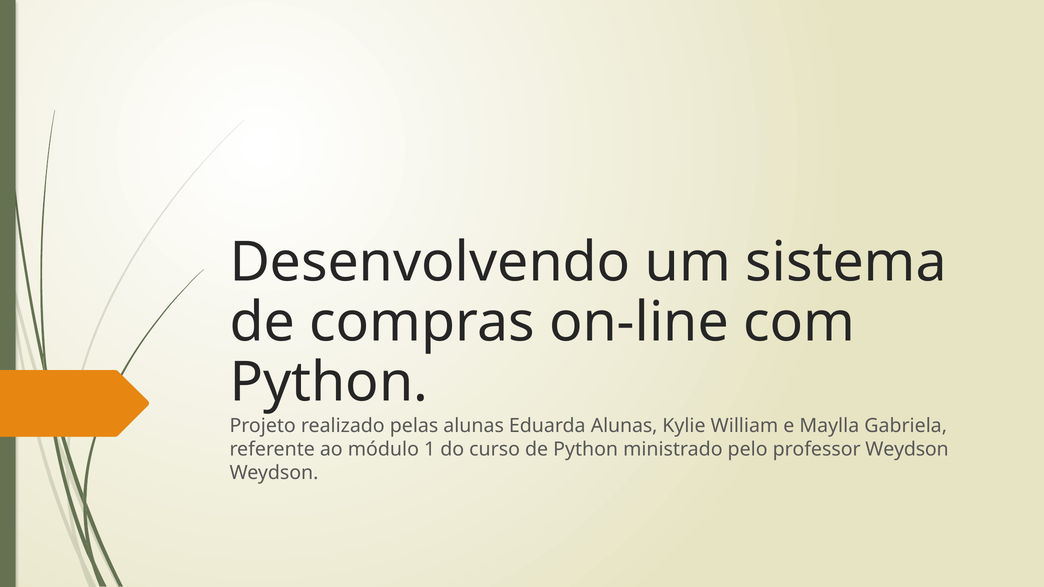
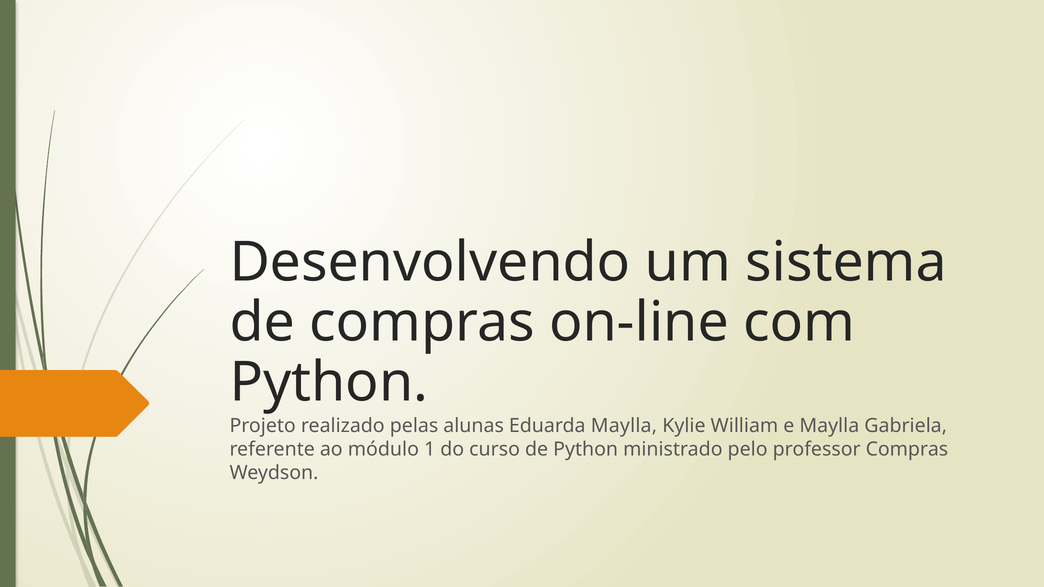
Eduarda Alunas: Alunas -> Maylla
professor Weydson: Weydson -> Compras
